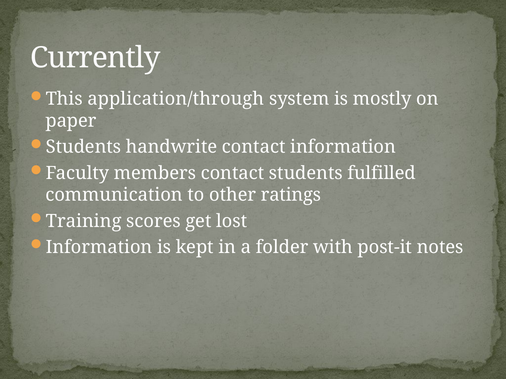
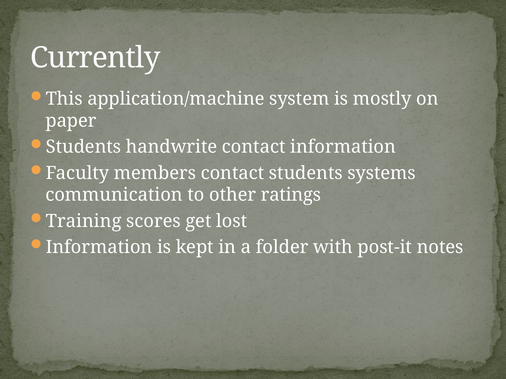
application/through: application/through -> application/machine
fulfilled: fulfilled -> systems
